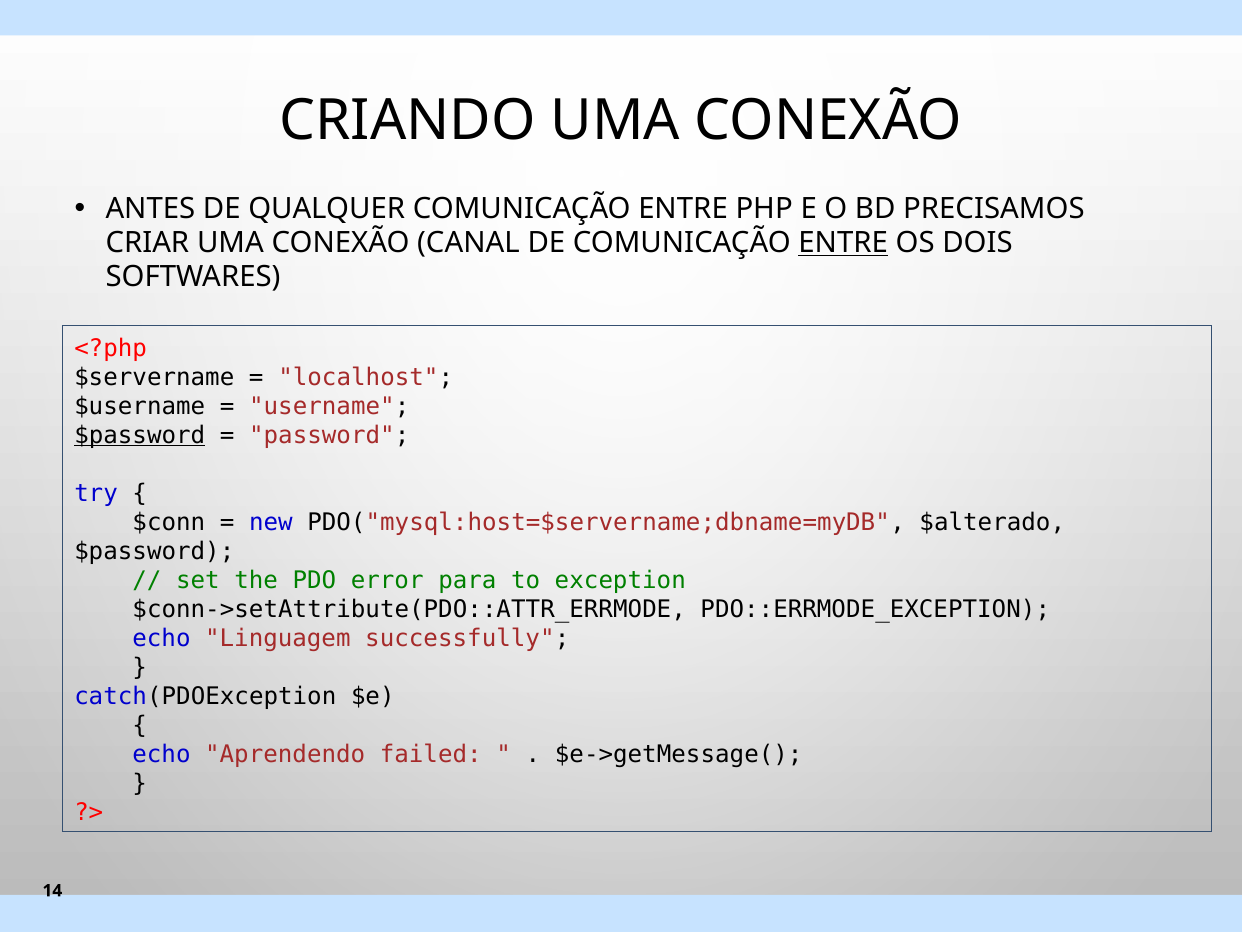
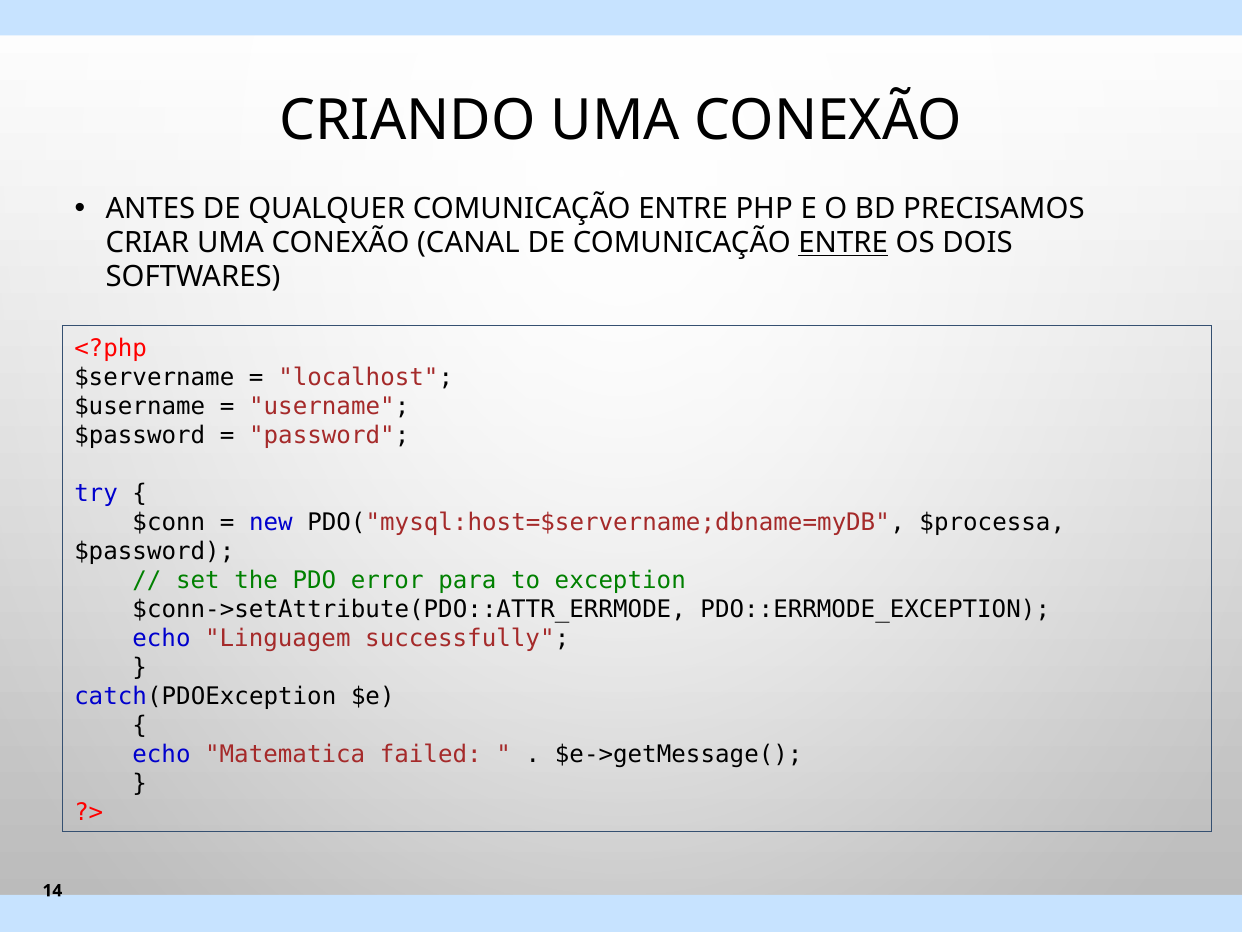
$password at (140, 435) underline: present -> none
$alterado: $alterado -> $processa
Aprendendo: Aprendendo -> Matematica
